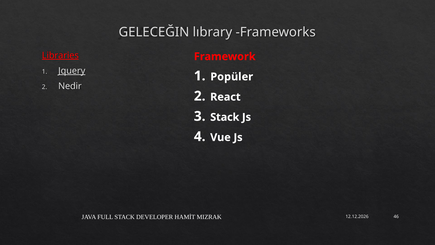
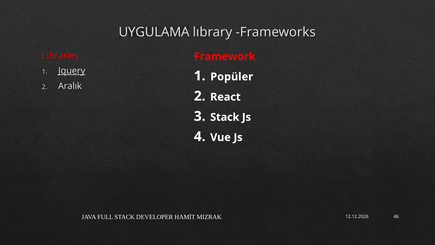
GELECEĞIN: GELECEĞIN -> UYGULAMA
Libraries underline: present -> none
Nedir: Nedir -> Aralık
